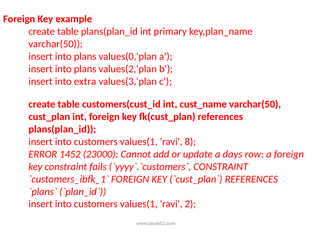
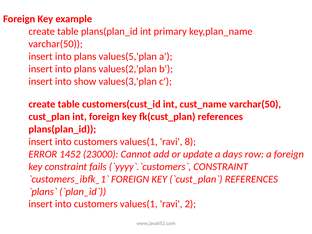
values(0,'plan: values(0,'plan -> values(5,'plan
extra: extra -> show
